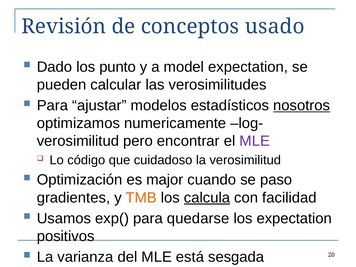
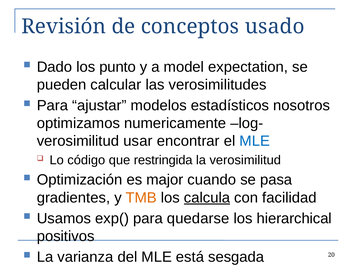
nosotros underline: present -> none
pero: pero -> usar
MLE at (255, 141) colour: purple -> blue
cuidadoso: cuidadoso -> restringida
paso: paso -> pasa
los expectation: expectation -> hierarchical
